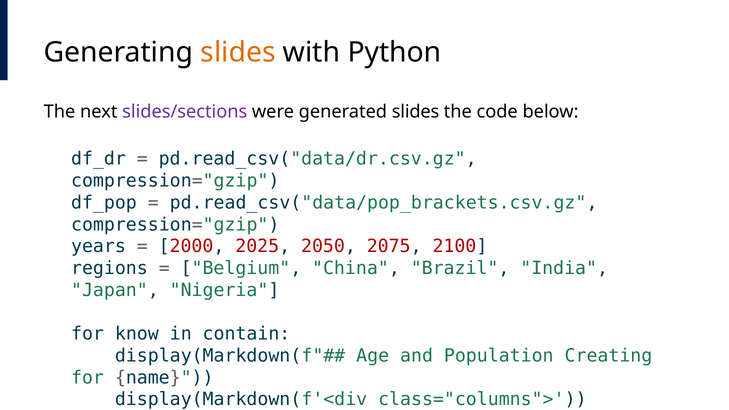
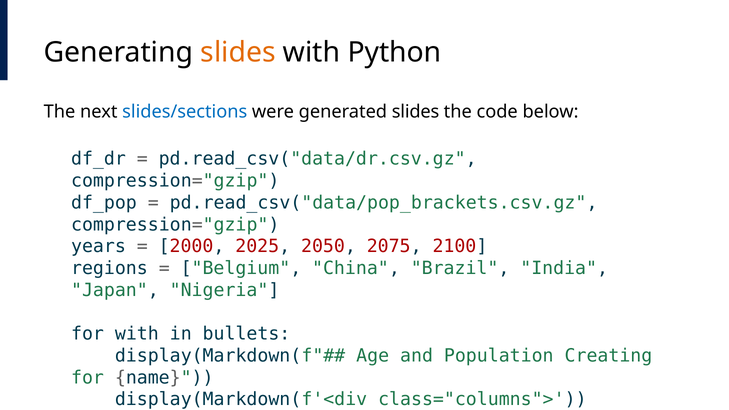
slides/sections colour: purple -> blue
for know: know -> with
contain: contain -> bullets
